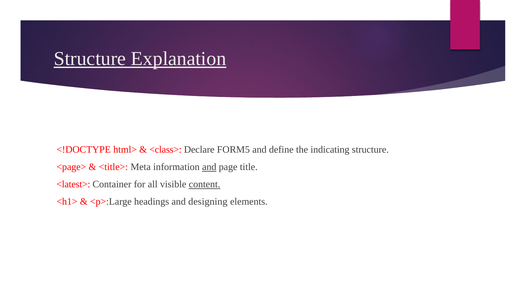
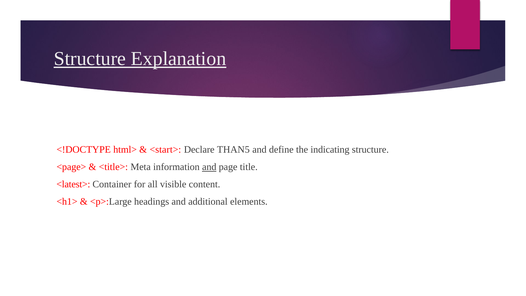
<class>: <class> -> <start>
FORM5: FORM5 -> THAN5
content underline: present -> none
designing: designing -> additional
